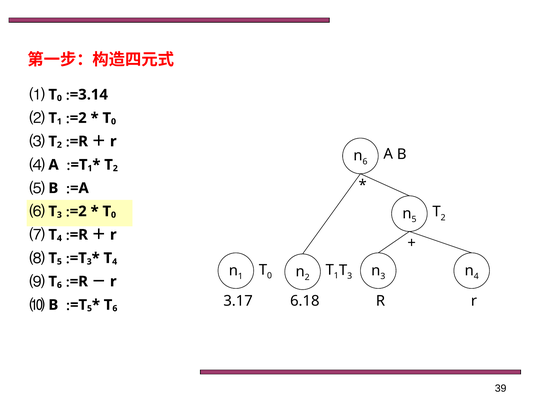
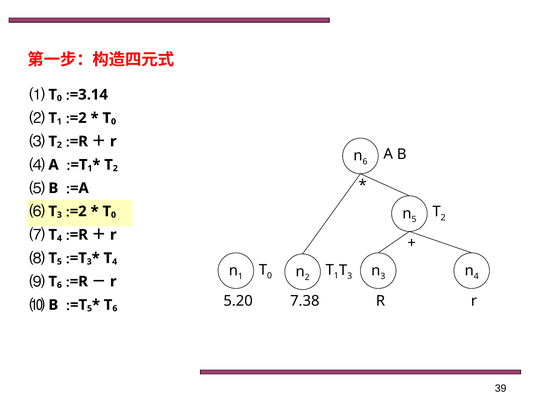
3.17: 3.17 -> 5.20
6.18: 6.18 -> 7.38
